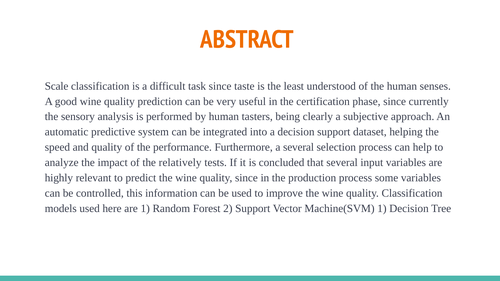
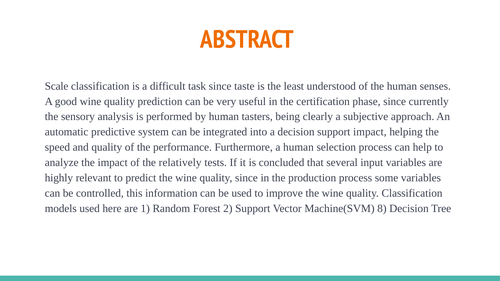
support dataset: dataset -> impact
a several: several -> human
Machine(SVM 1: 1 -> 8
